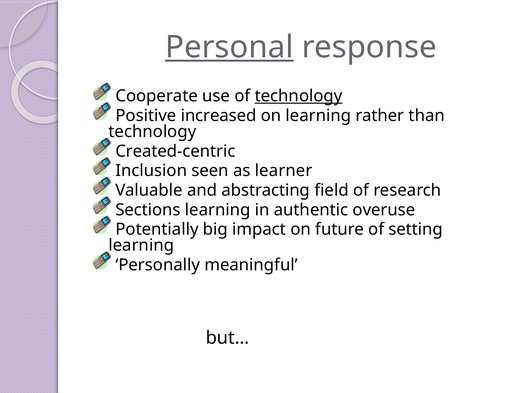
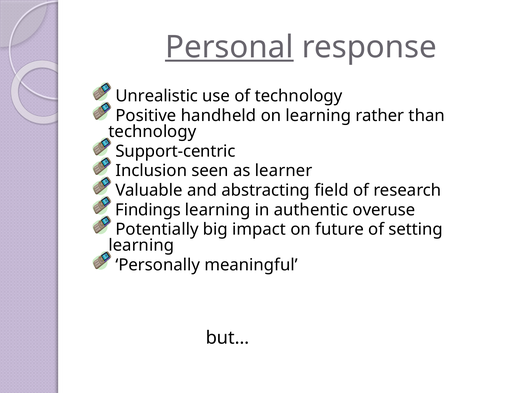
Cooperate: Cooperate -> Unrealistic
technology at (299, 96) underline: present -> none
increased: increased -> handheld
Created-centric: Created-centric -> Support-centric
Sections: Sections -> Findings
